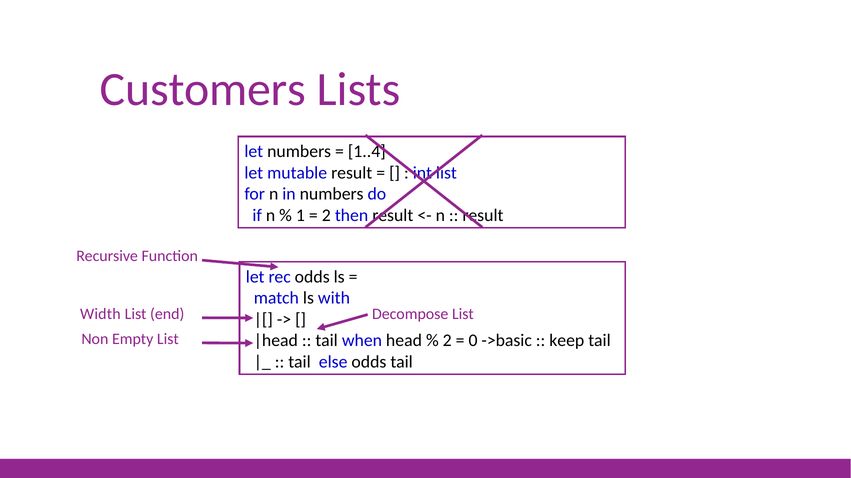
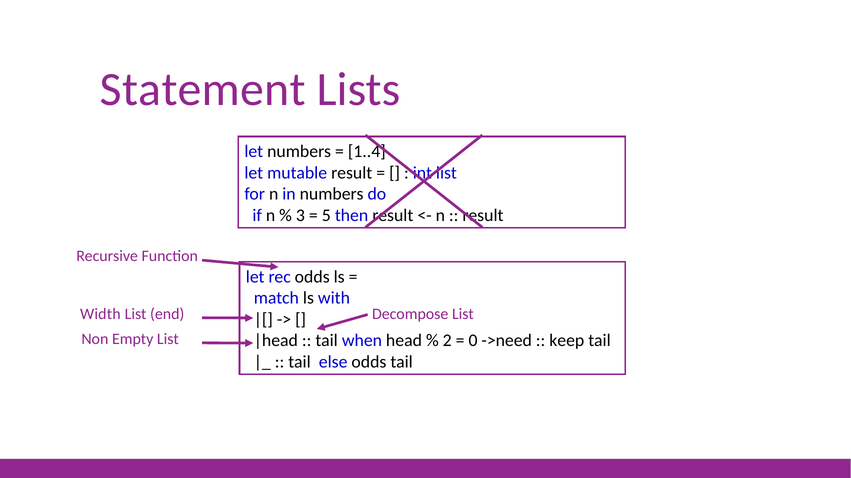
Customers: Customers -> Statement
1: 1 -> 3
2 at (326, 215): 2 -> 5
->basic: ->basic -> ->need
